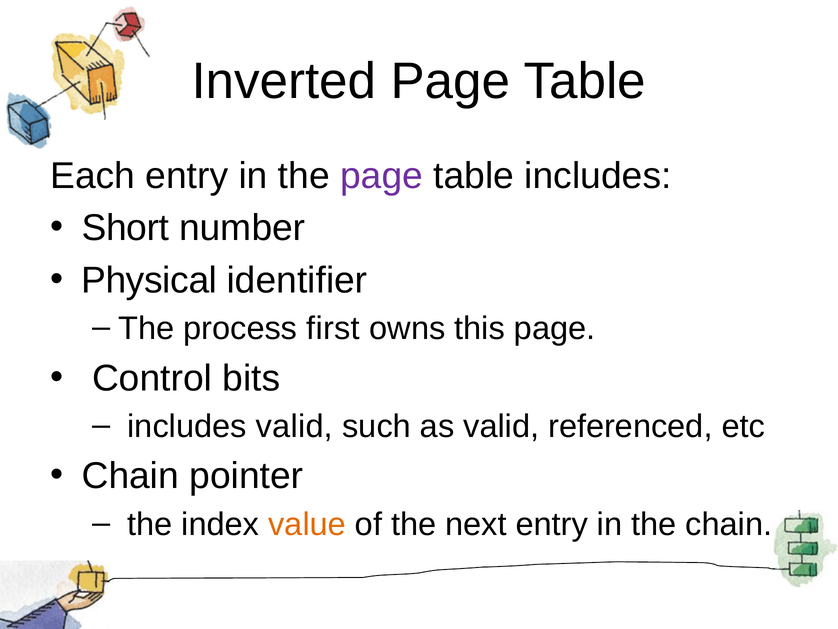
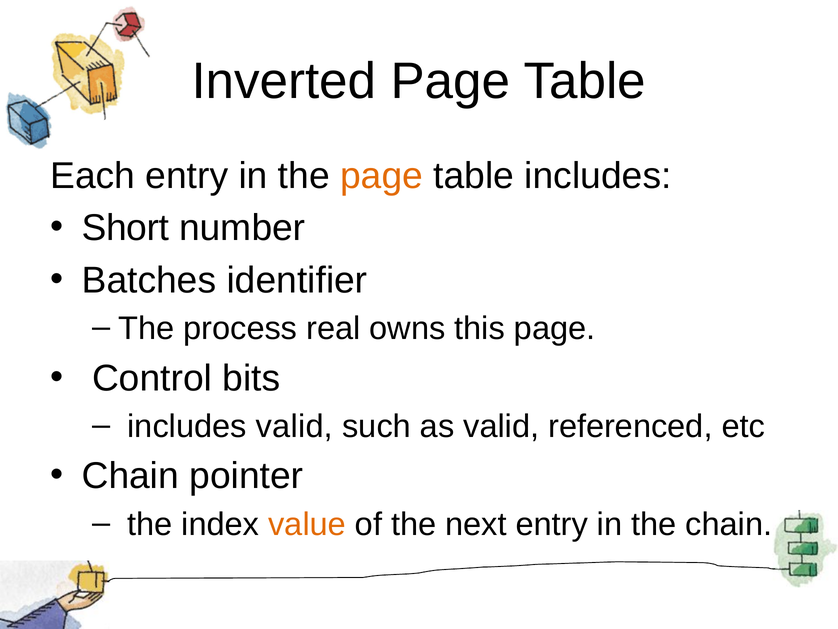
page at (382, 176) colour: purple -> orange
Physical: Physical -> Batches
first: first -> real
